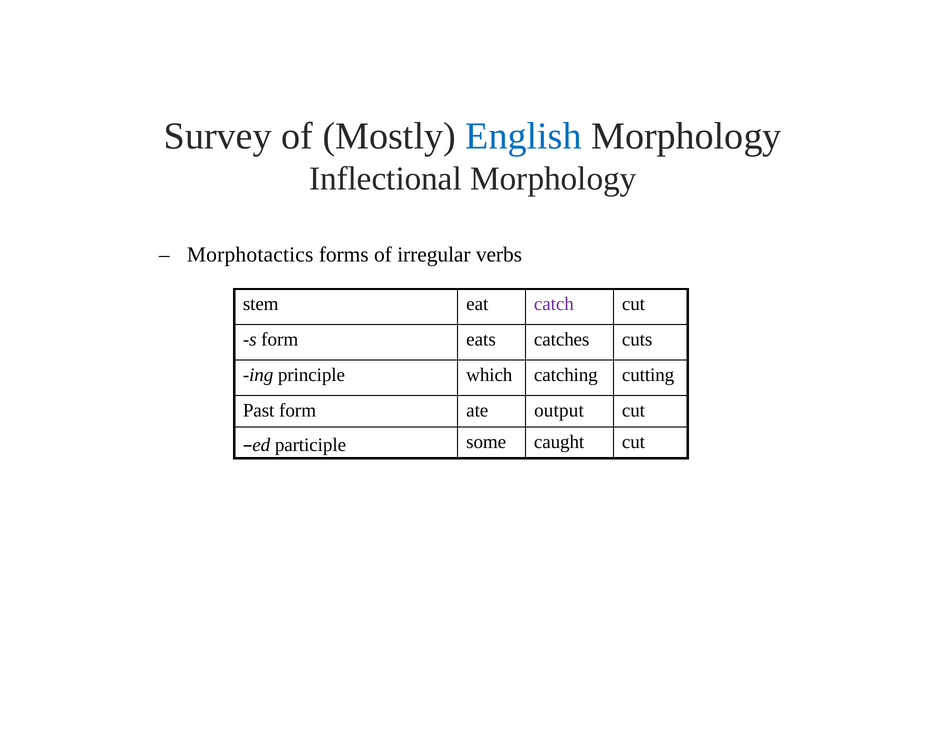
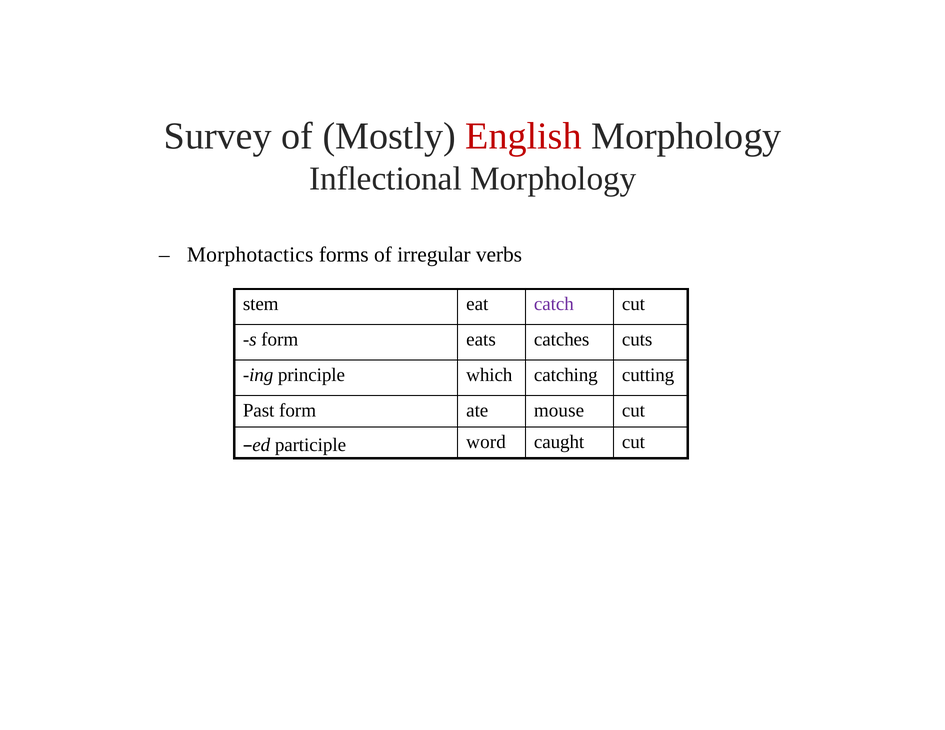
English colour: blue -> red
output: output -> mouse
some: some -> word
